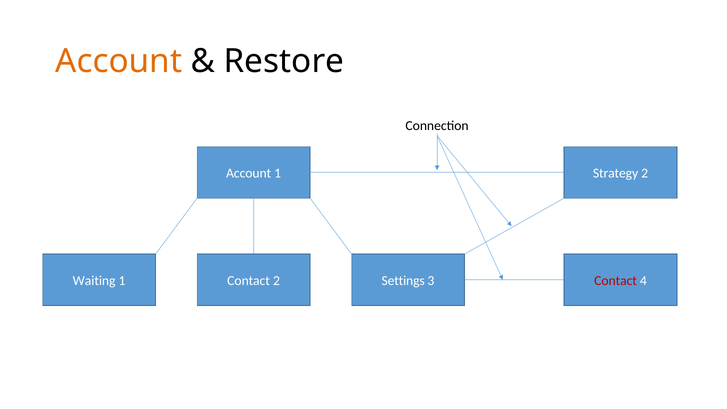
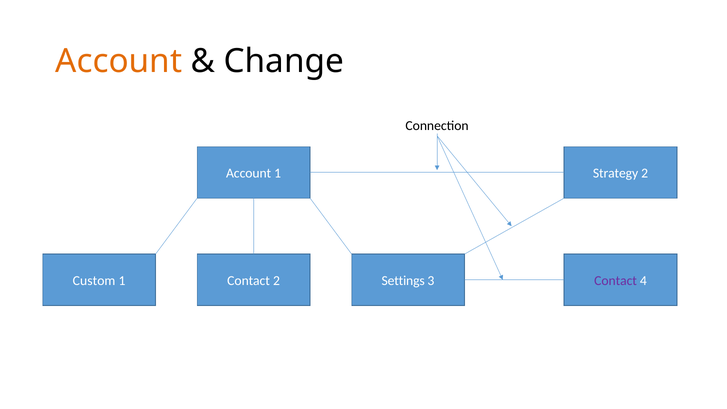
Restore: Restore -> Change
Waiting: Waiting -> Custom
Contact at (616, 281) colour: red -> purple
